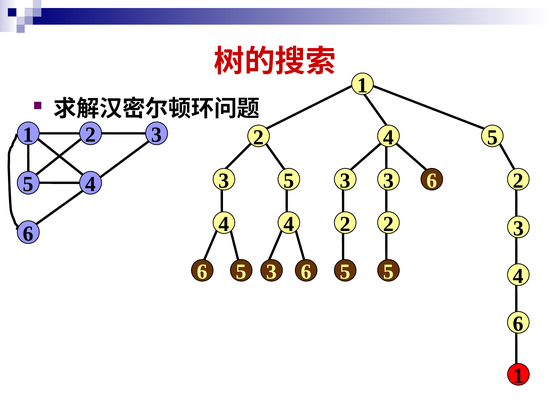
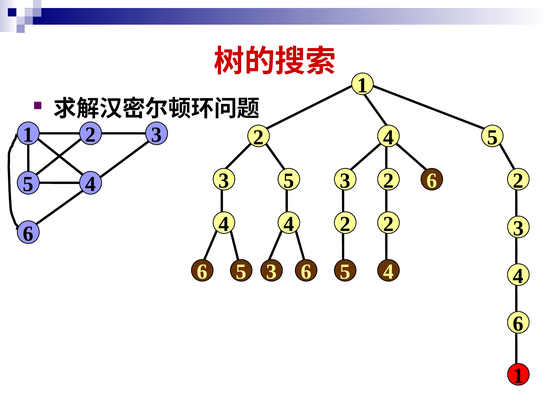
3 at (388, 180): 3 -> 2
5 at (388, 271): 5 -> 4
